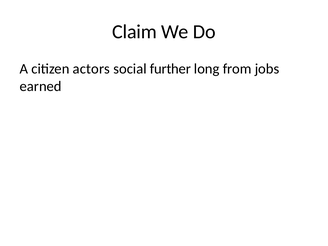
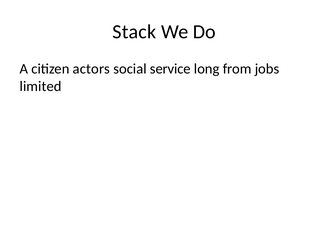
Claim: Claim -> Stack
further: further -> service
earned: earned -> limited
